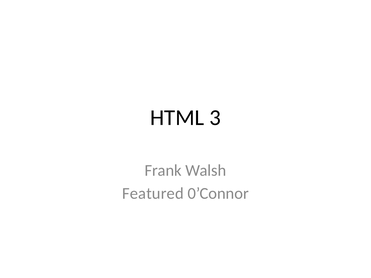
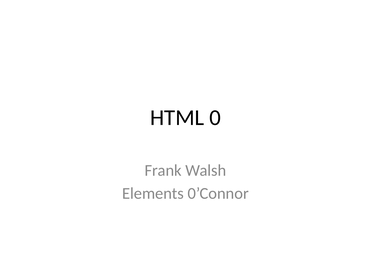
3: 3 -> 0
Featured: Featured -> Elements
